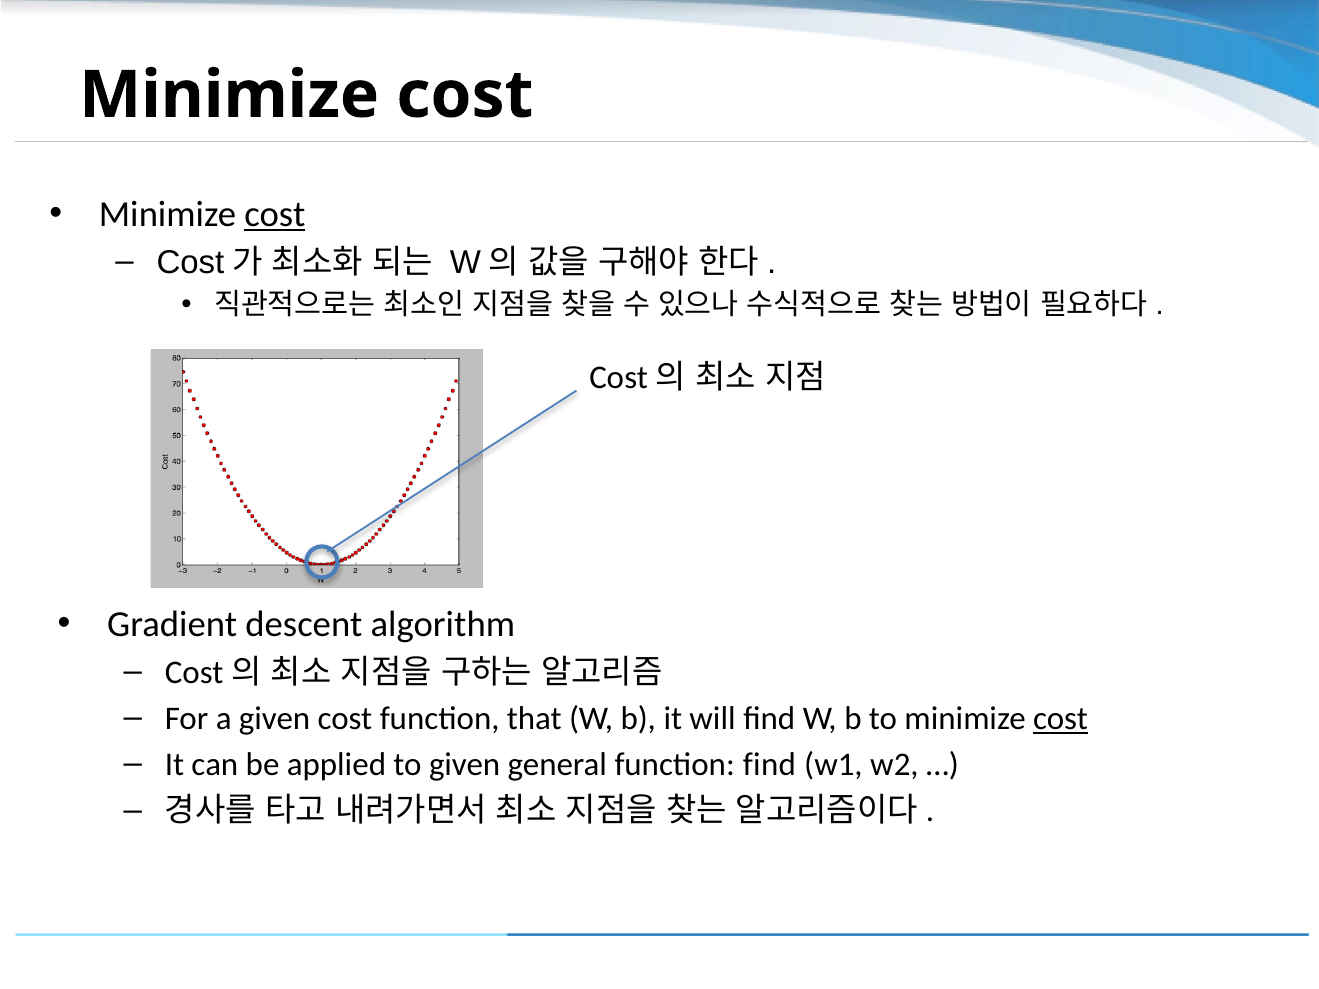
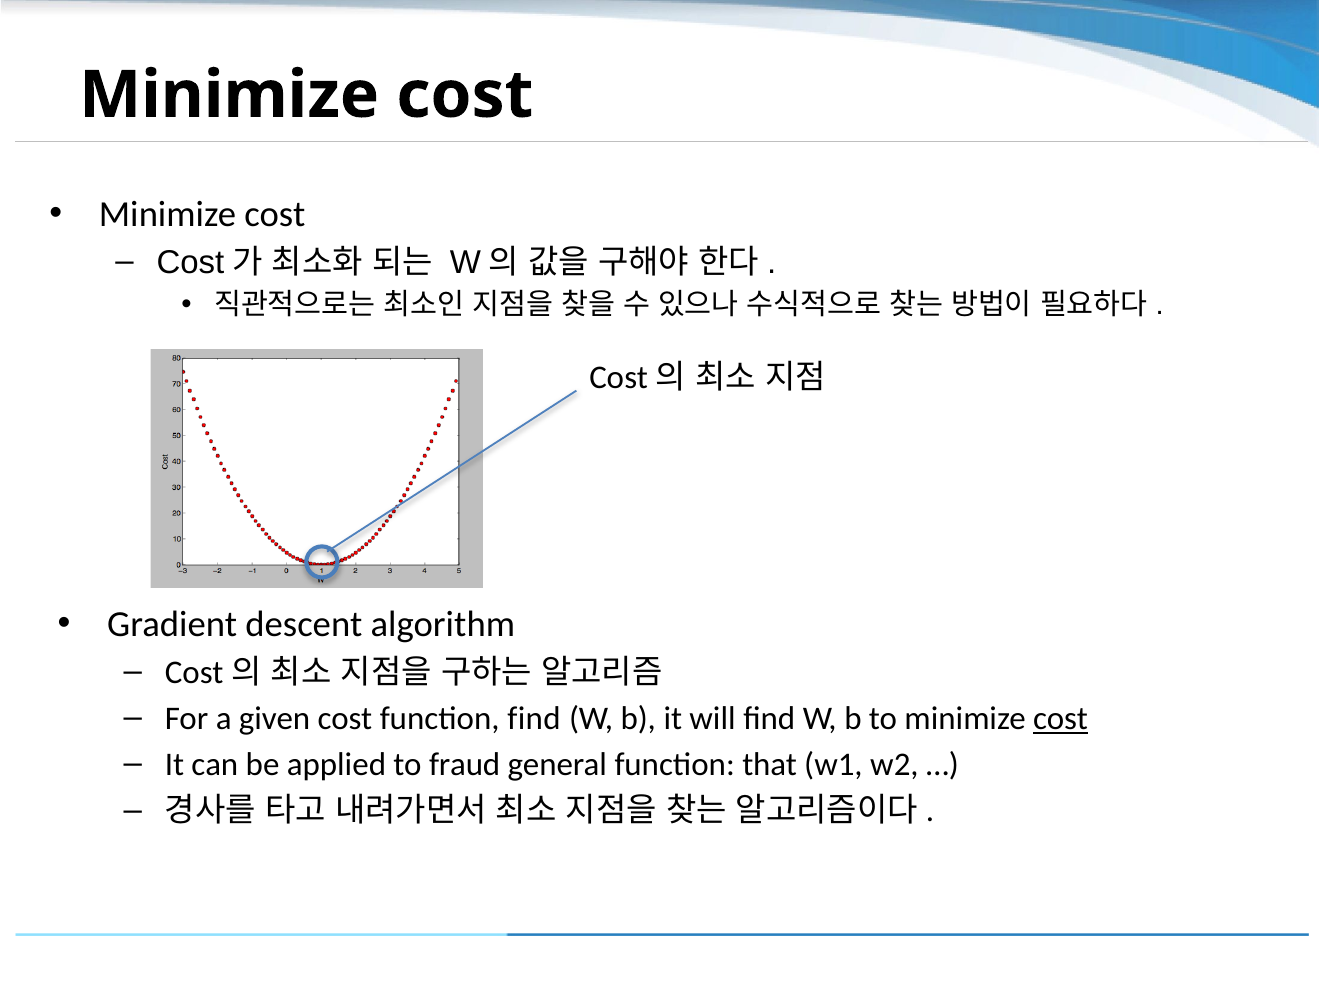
cost at (275, 214) underline: present -> none
function that: that -> find
to given: given -> fraud
function find: find -> that
